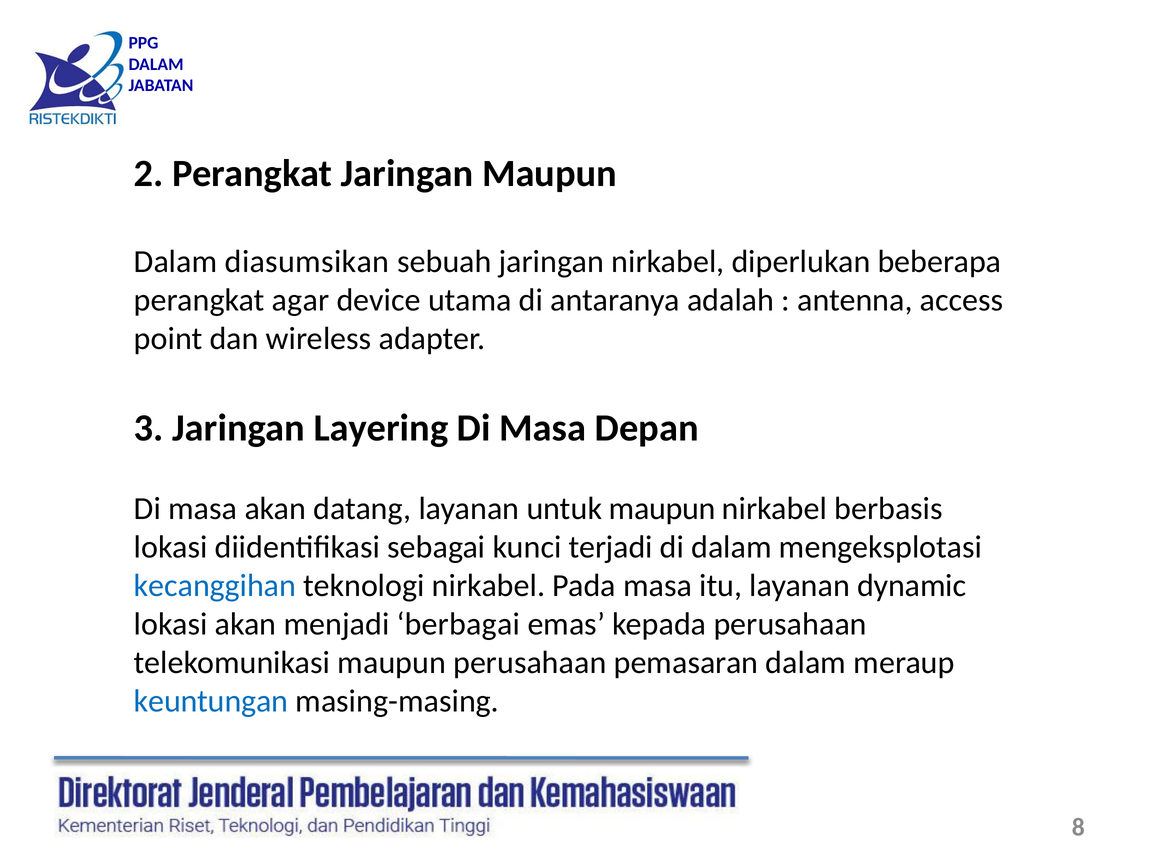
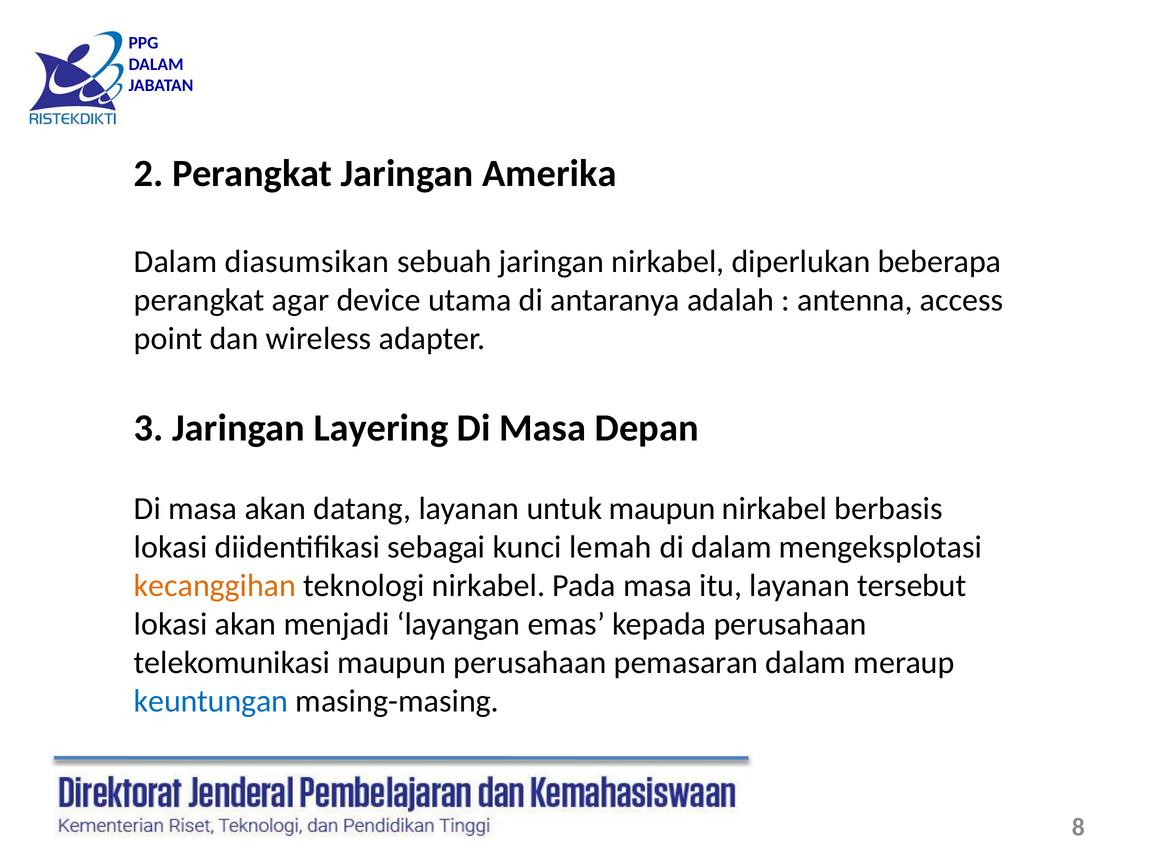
Jaringan Maupun: Maupun -> Amerika
terjadi: terjadi -> lemah
kecanggihan colour: blue -> orange
dynamic: dynamic -> tersebut
berbagai: berbagai -> layangan
